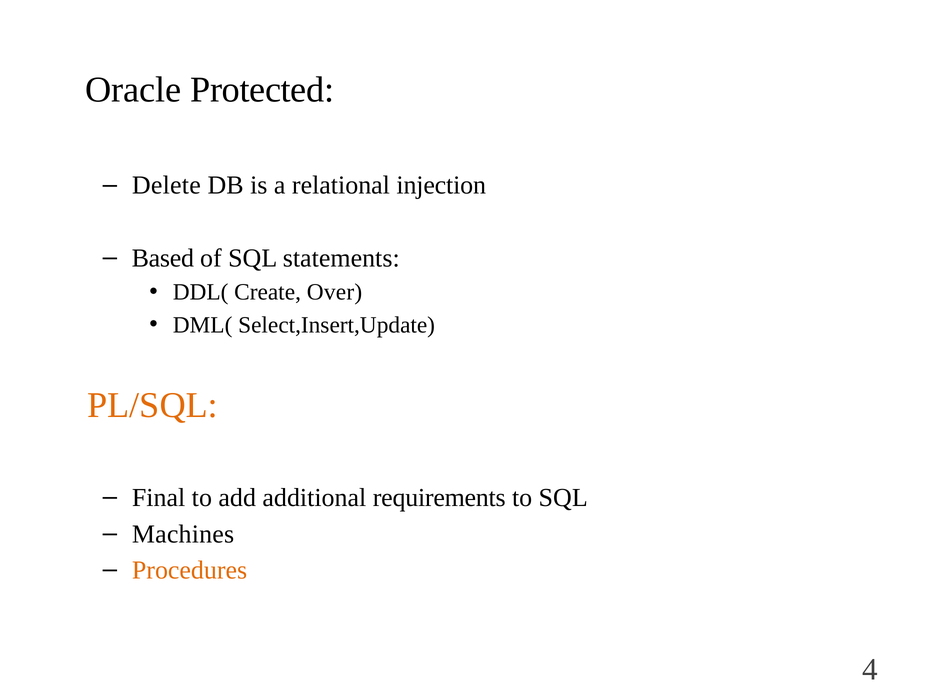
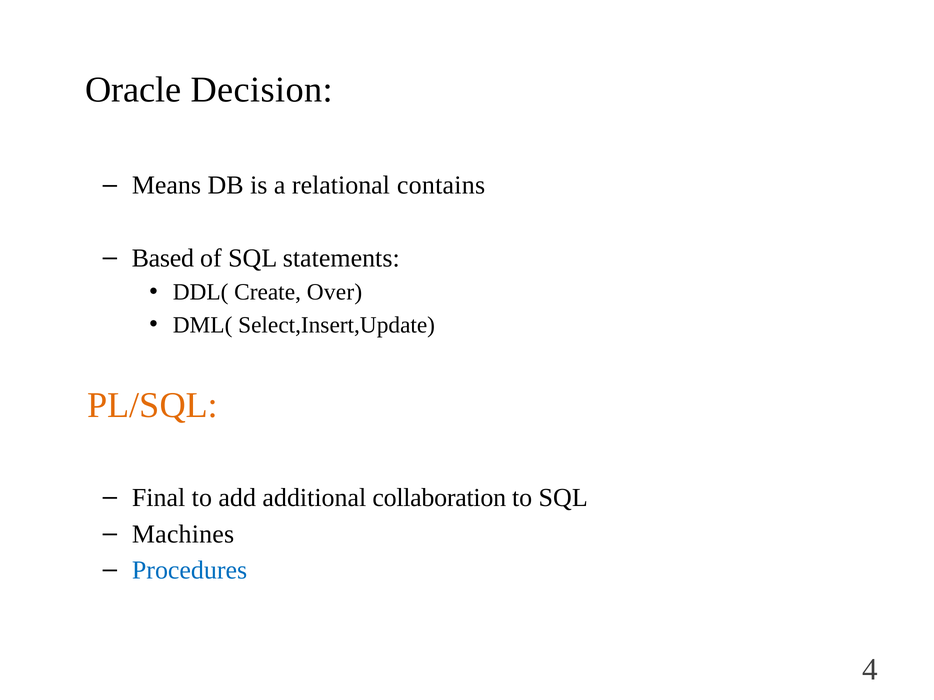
Protected: Protected -> Decision
Delete: Delete -> Means
injection: injection -> contains
requirements: requirements -> collaboration
Procedures colour: orange -> blue
